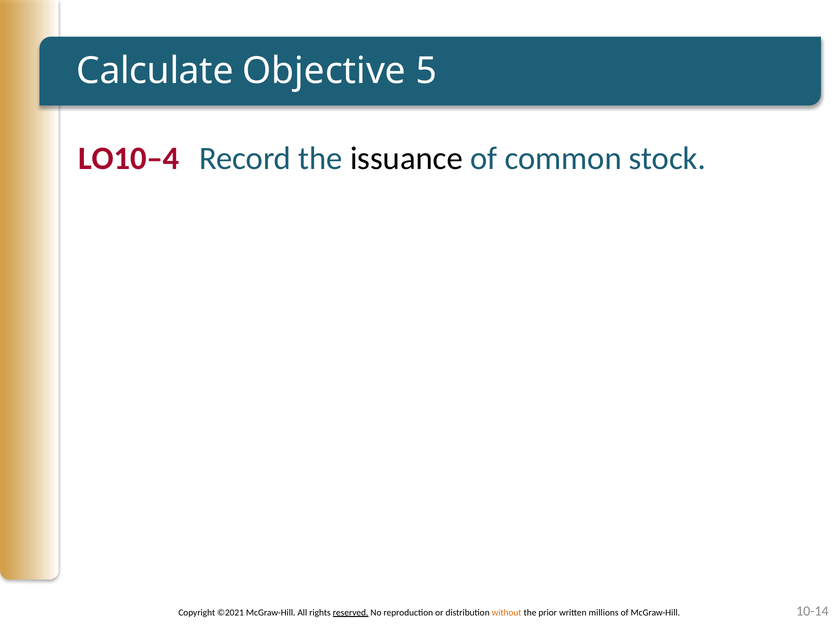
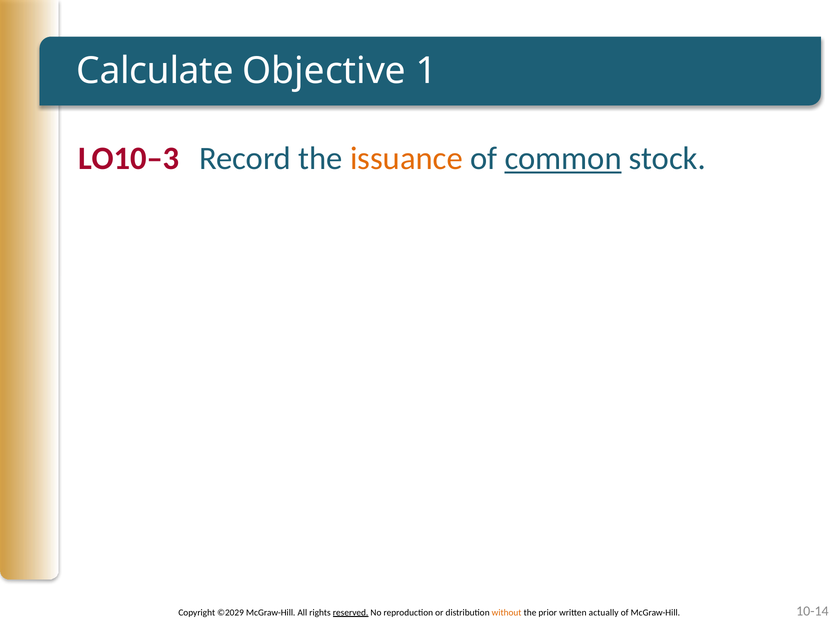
5: 5 -> 1
LO10–4: LO10–4 -> LO10–3
issuance colour: black -> orange
common underline: none -> present
©2021: ©2021 -> ©2029
millions: millions -> actually
